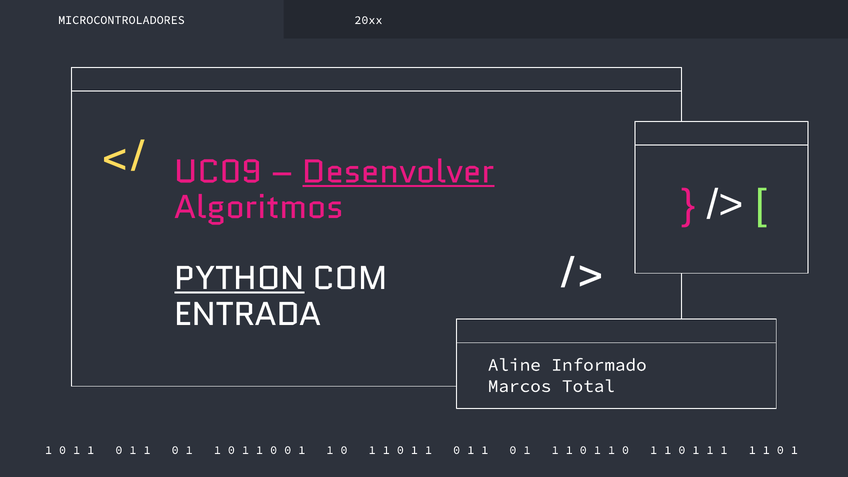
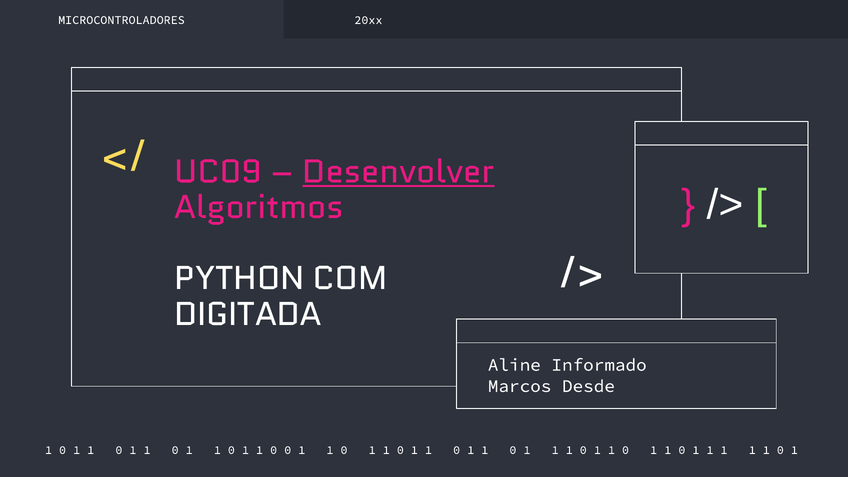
PYTHON underline: present -> none
ENTRADA: ENTRADA -> DIGITADA
Total: Total -> Desde
